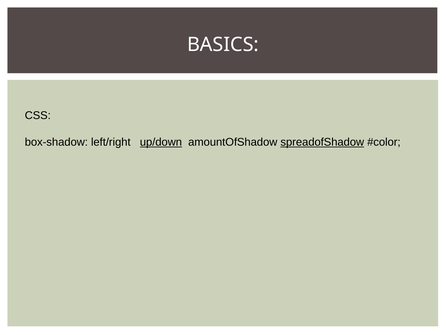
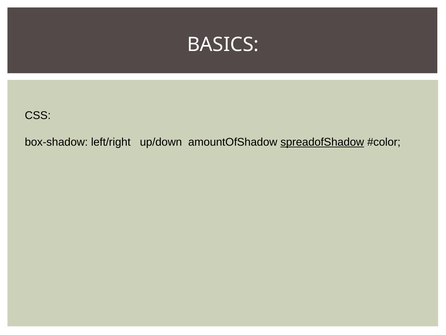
up/down underline: present -> none
